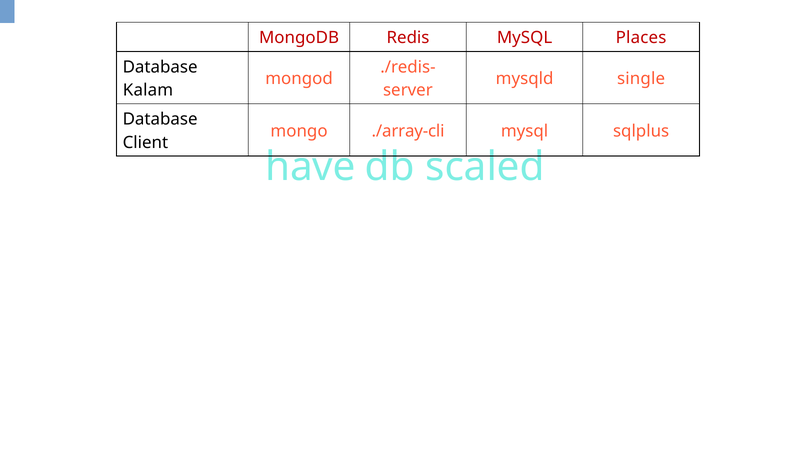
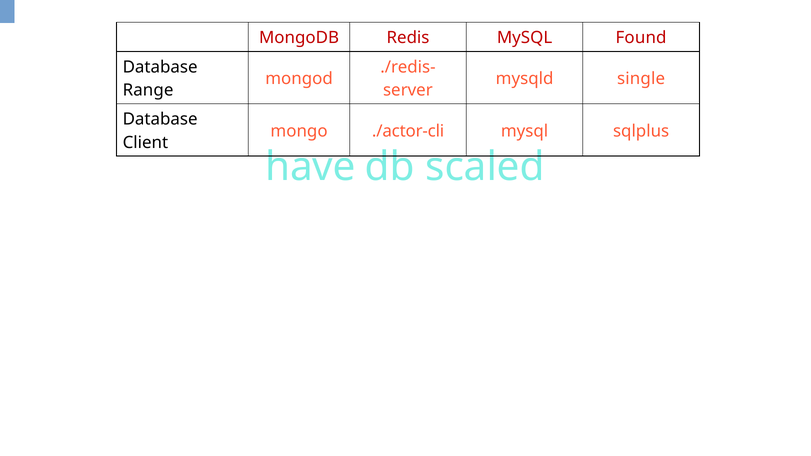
Places: Places -> Found
Kalam: Kalam -> Range
./array-cli: ./array-cli -> ./actor-cli
